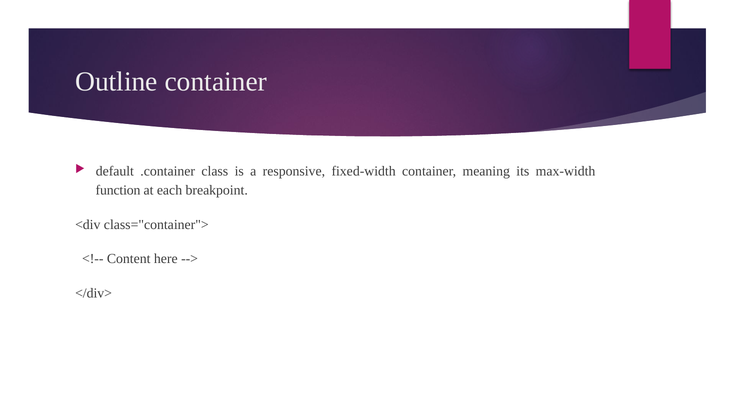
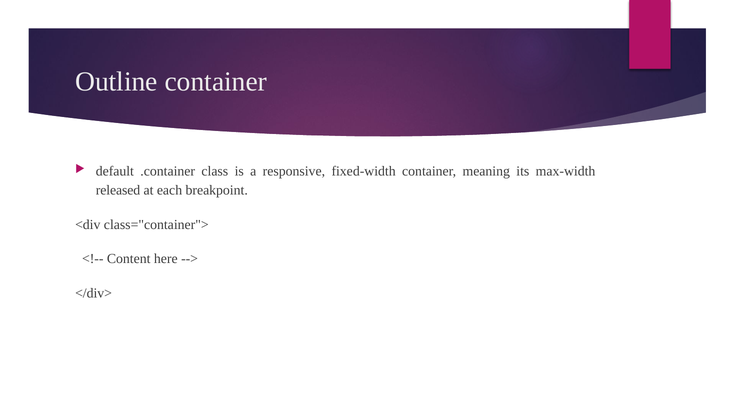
function: function -> released
